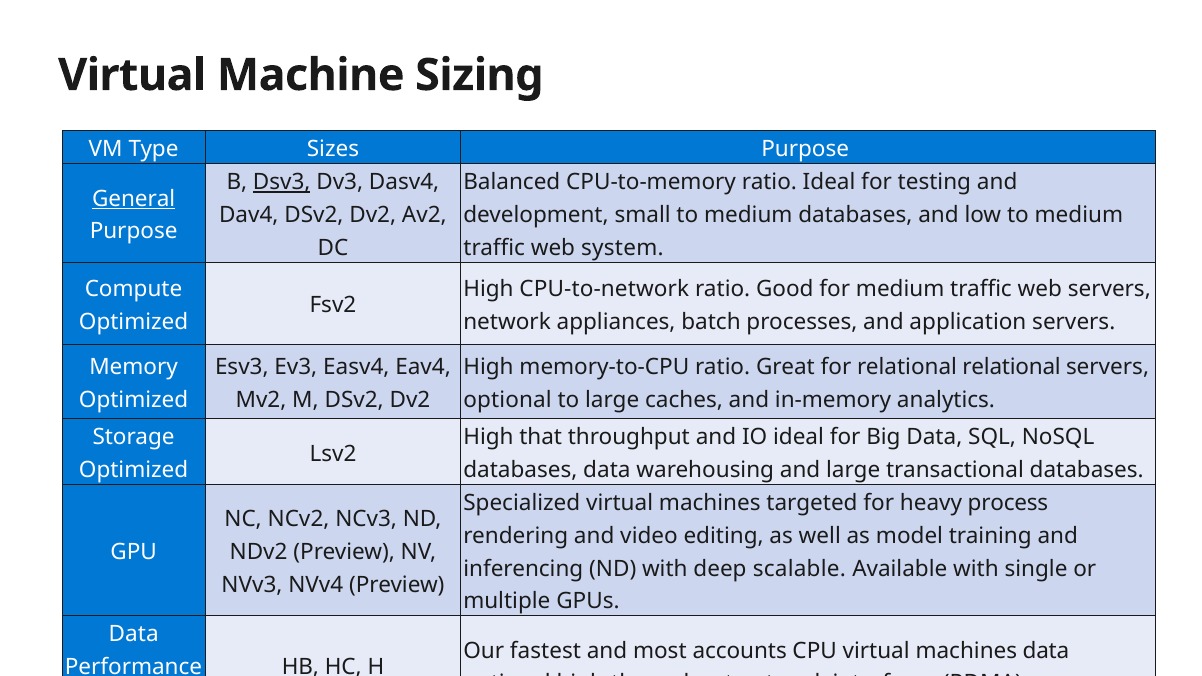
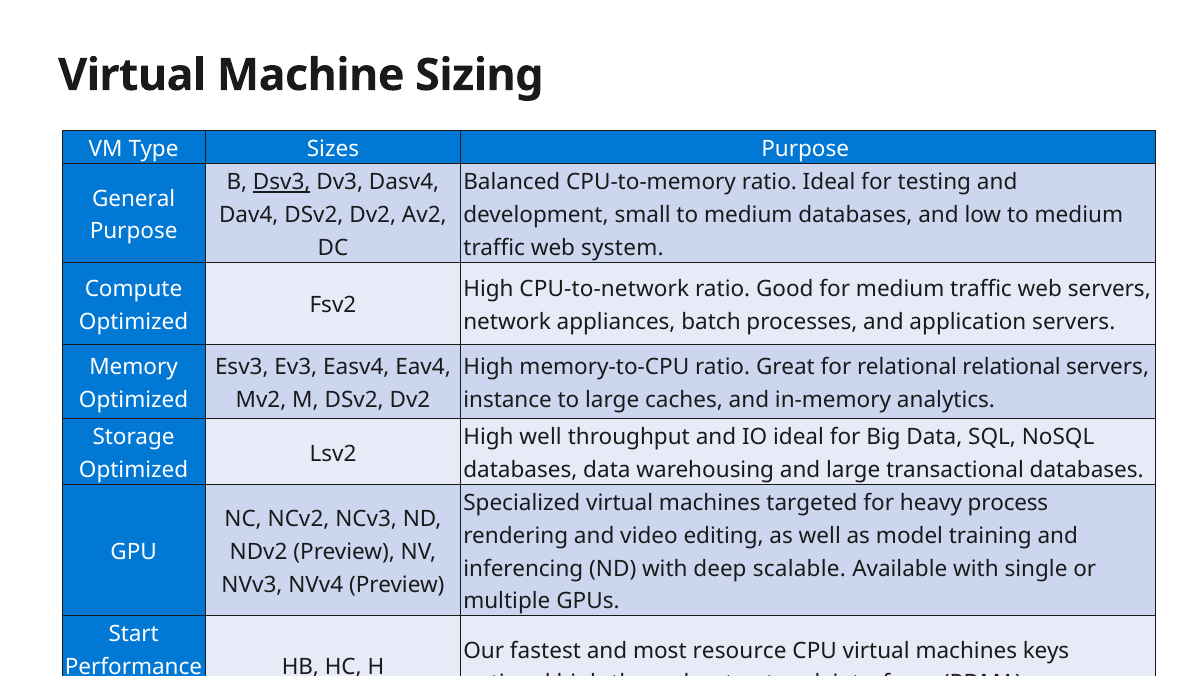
General underline: present -> none
optional at (507, 400): optional -> instance
High that: that -> well
Data at (134, 634): Data -> Start
accounts: accounts -> resource
machines data: data -> keys
